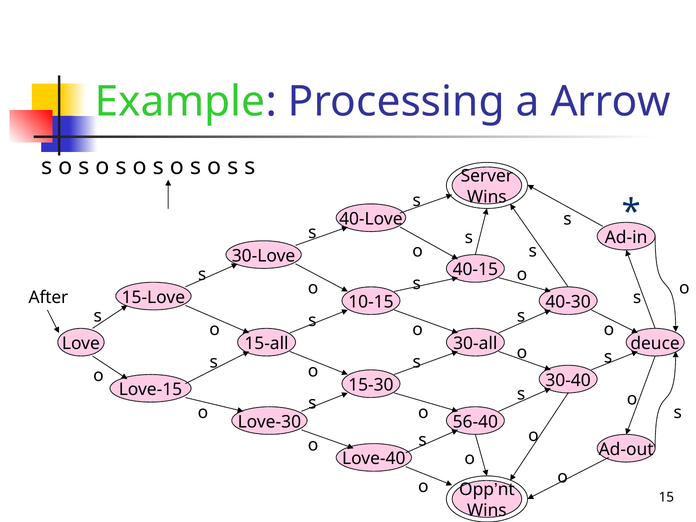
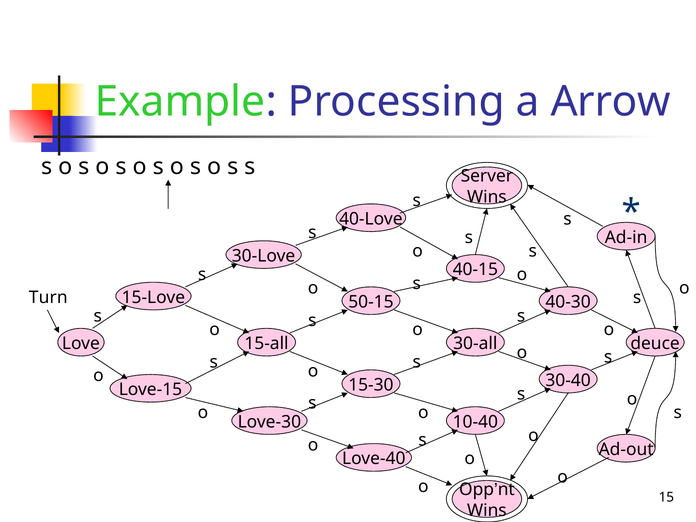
After: After -> Turn
10-15: 10-15 -> 50-15
56-40: 56-40 -> 10-40
